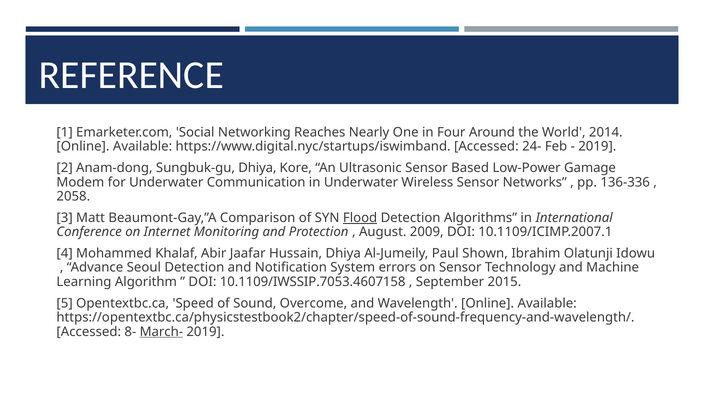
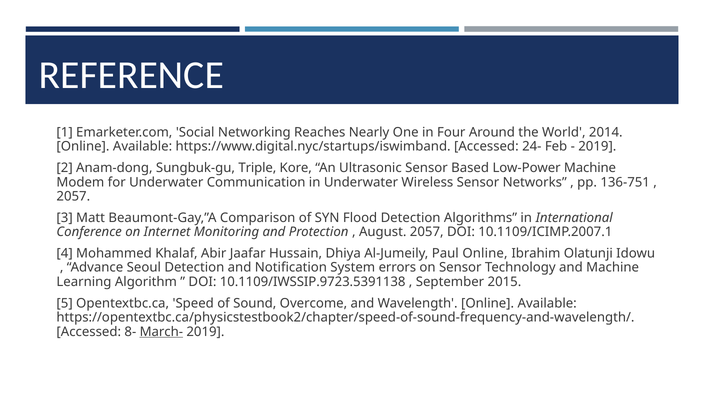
Sungbuk-gu Dhiya: Dhiya -> Triple
Low-Power Gamage: Gamage -> Machine
136-336: 136-336 -> 136-751
2058 at (73, 196): 2058 -> 2057
Flood underline: present -> none
August 2009: 2009 -> 2057
Paul Shown: Shown -> Online
10.1109/IWSSIP.7053.4607158: 10.1109/IWSSIP.7053.4607158 -> 10.1109/IWSSIP.9723.5391138
